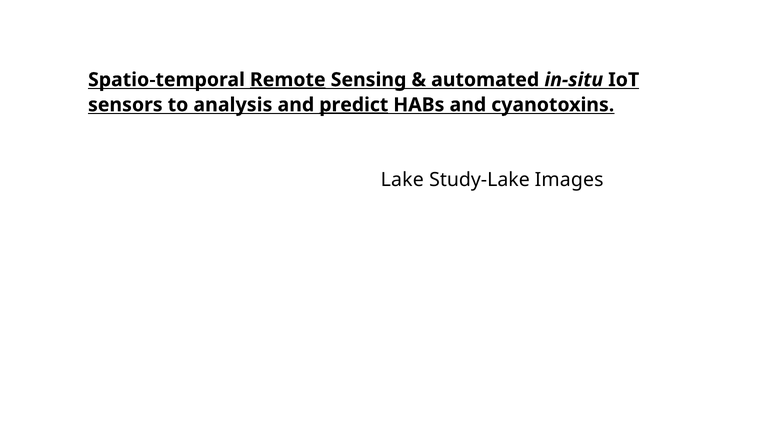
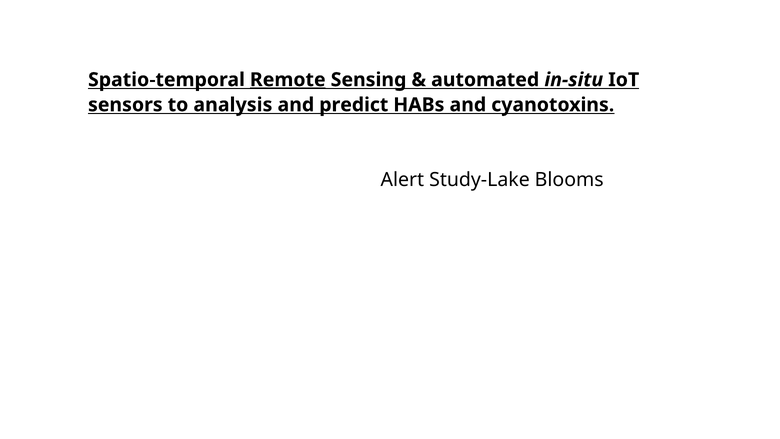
predict underline: present -> none
Lake: Lake -> Alert
Images: Images -> Blooms
